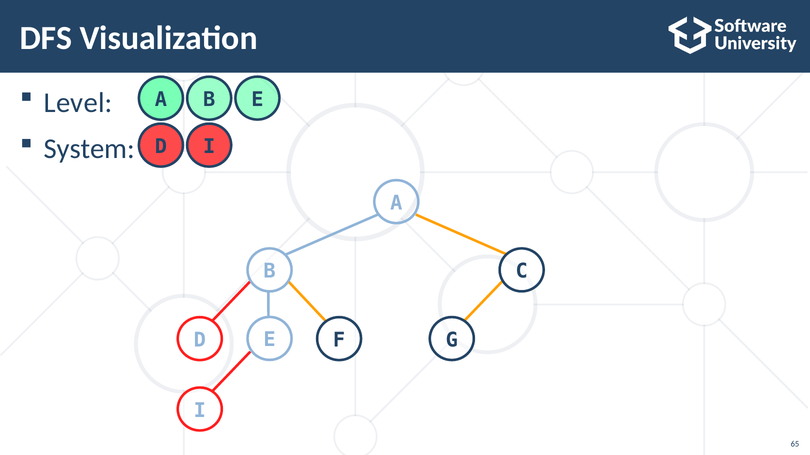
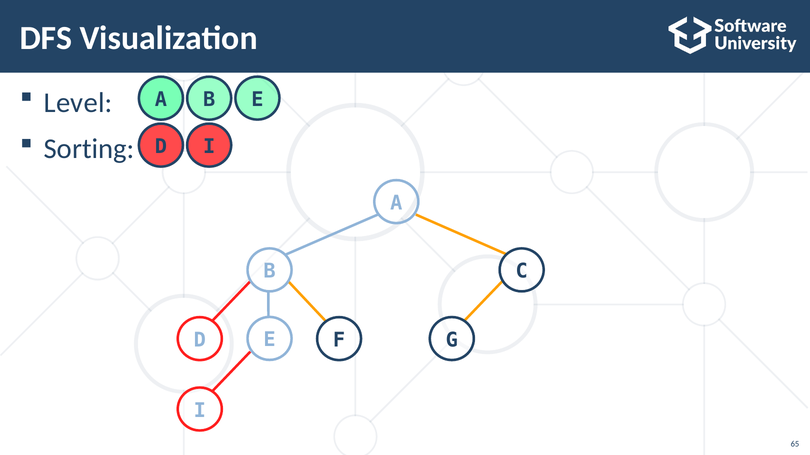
System: System -> Sorting
